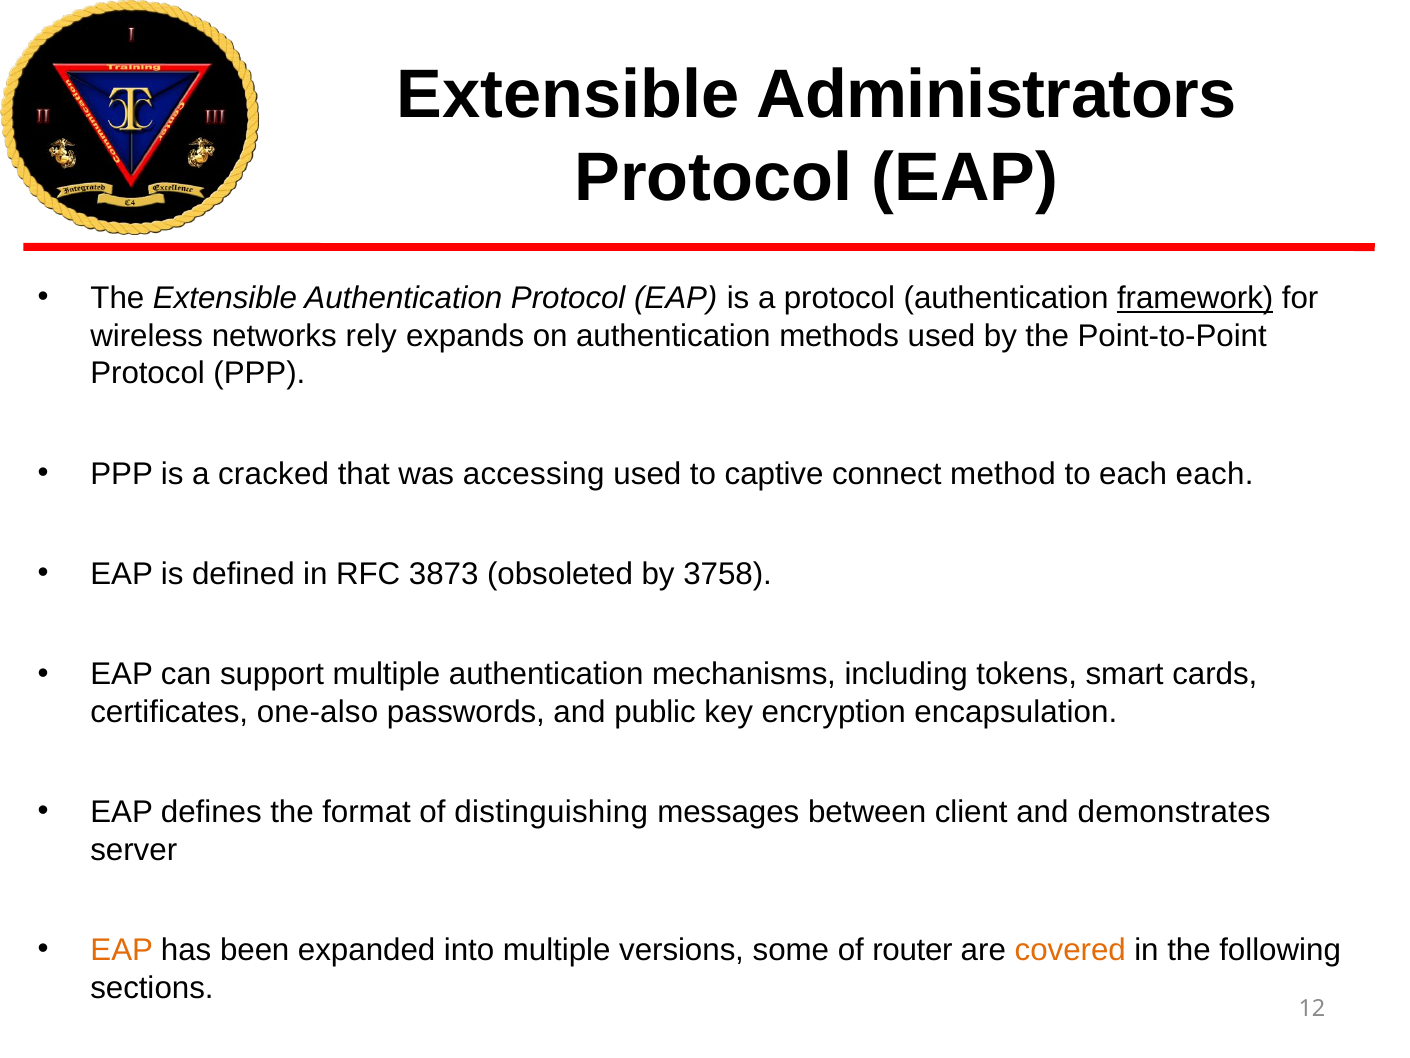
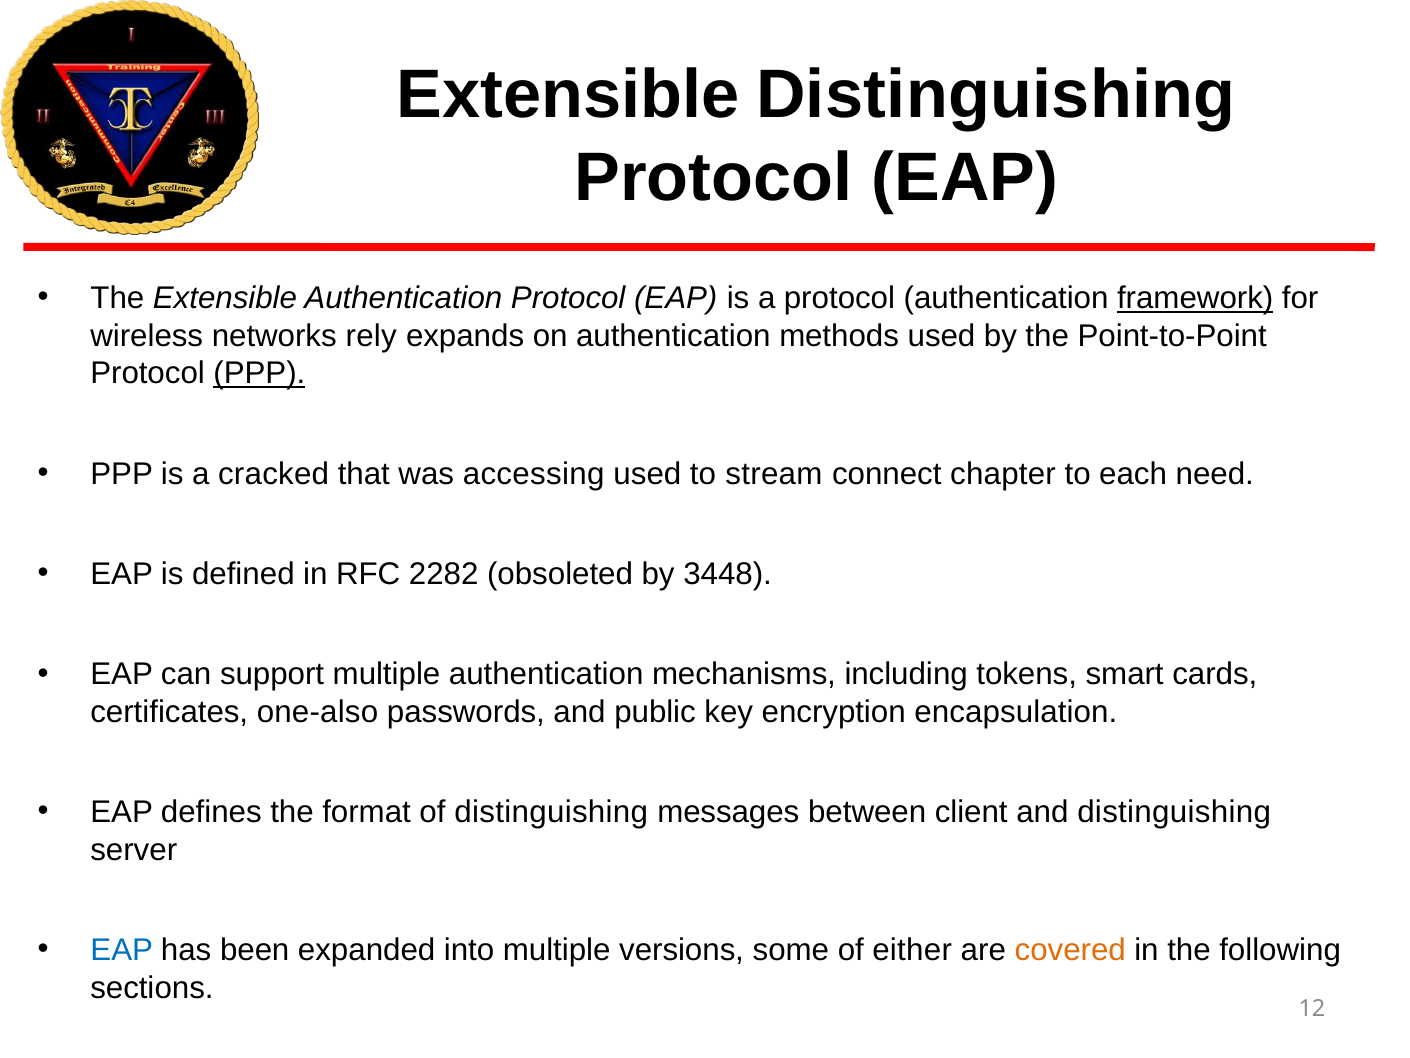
Extensible Administrators: Administrators -> Distinguishing
PPP at (259, 373) underline: none -> present
captive: captive -> stream
method: method -> chapter
each each: each -> need
3873: 3873 -> 2282
3758: 3758 -> 3448
and demonstrates: demonstrates -> distinguishing
EAP at (122, 950) colour: orange -> blue
router: router -> either
